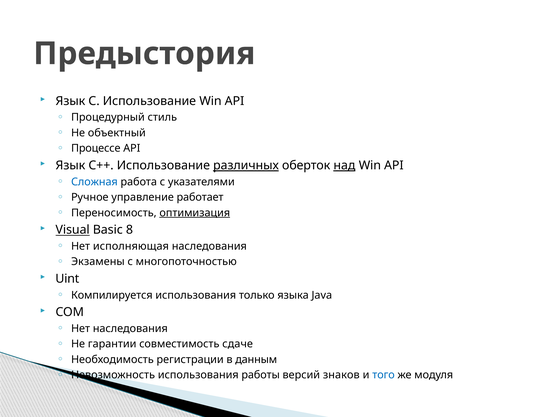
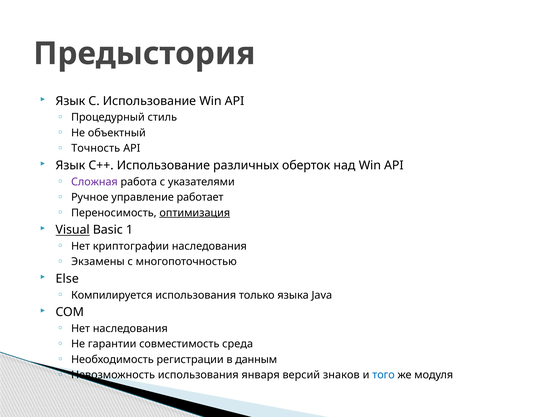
Процессе: Процессе -> Точность
различных underline: present -> none
над underline: present -> none
Сложная colour: blue -> purple
8: 8 -> 1
исполняющая: исполняющая -> криптографии
Uint: Uint -> Else
сдаче: сдаче -> среда
работы: работы -> января
